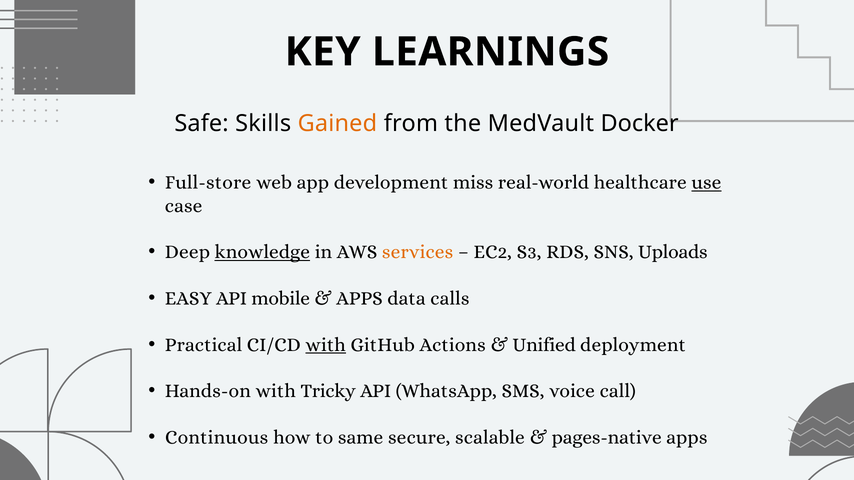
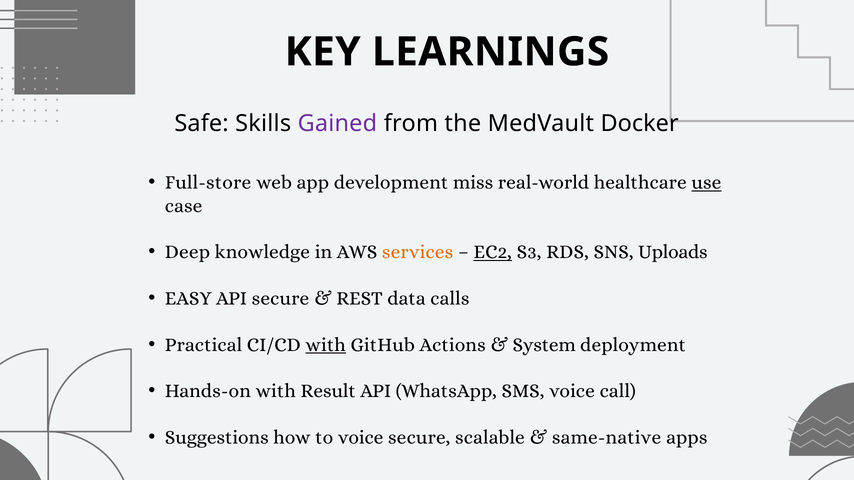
Gained colour: orange -> purple
knowledge underline: present -> none
EC2 underline: none -> present
API mobile: mobile -> secure
APPS at (360, 299): APPS -> REST
Unified: Unified -> System
Tricky: Tricky -> Result
Continuous: Continuous -> Suggestions
to same: same -> voice
pages-native: pages-native -> same-native
